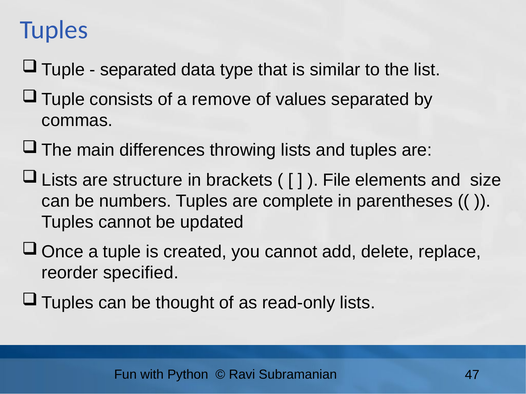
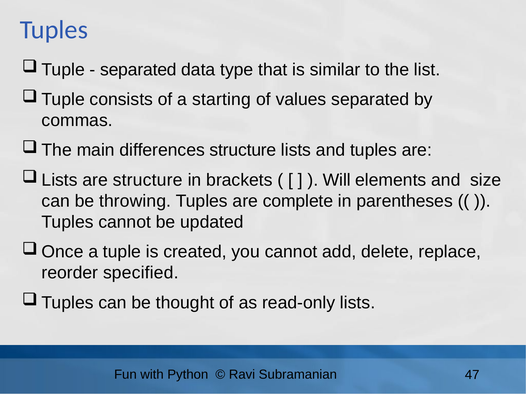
remove: remove -> starting
differences throwing: throwing -> structure
File: File -> Will
numbers: numbers -> throwing
